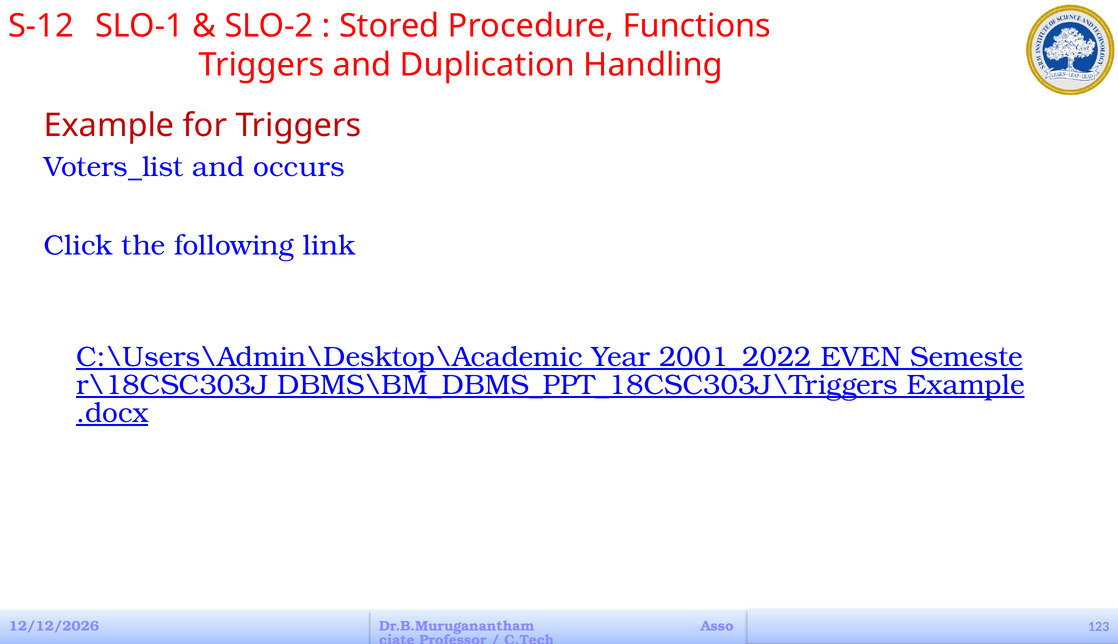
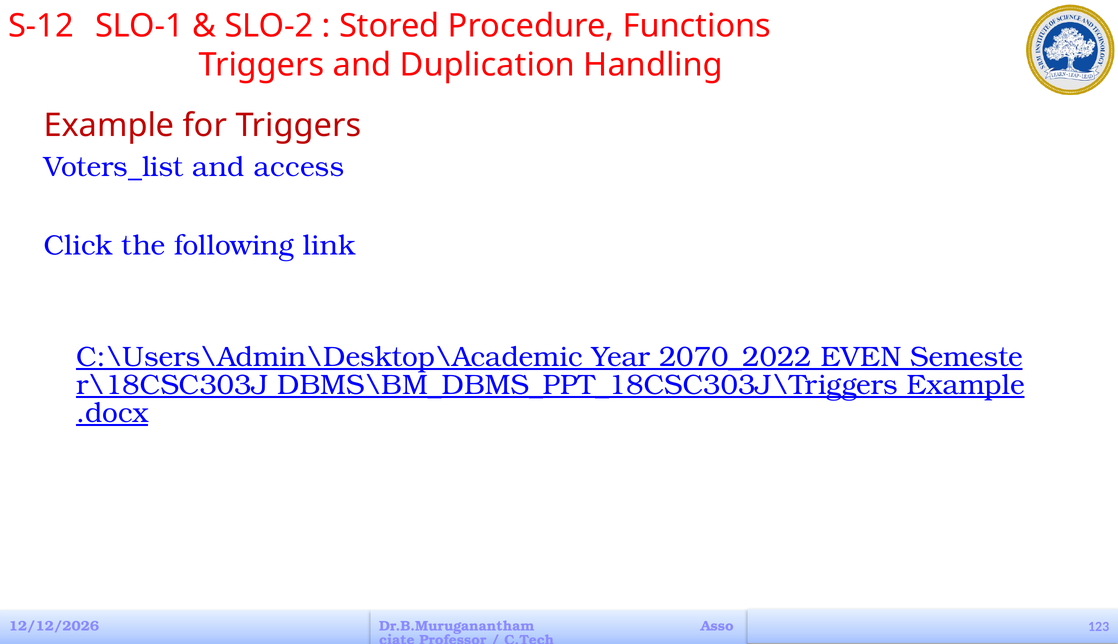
occurs: occurs -> access
2001_2022: 2001_2022 -> 2070_2022
